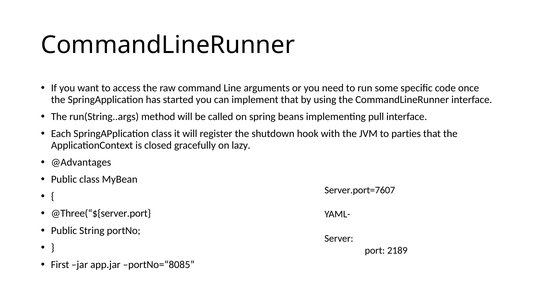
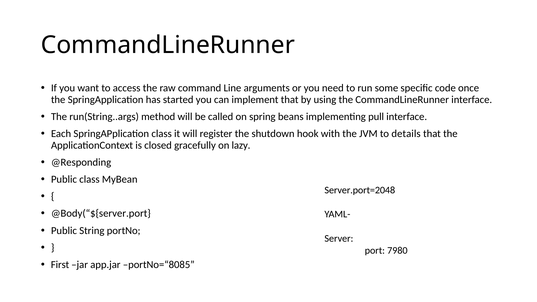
parties: parties -> details
@Advantages: @Advantages -> @Responding
Server.port=7607: Server.port=7607 -> Server.port=2048
@Three(“${server.port: @Three(“${server.port -> @Body(“${server.port
2189: 2189 -> 7980
